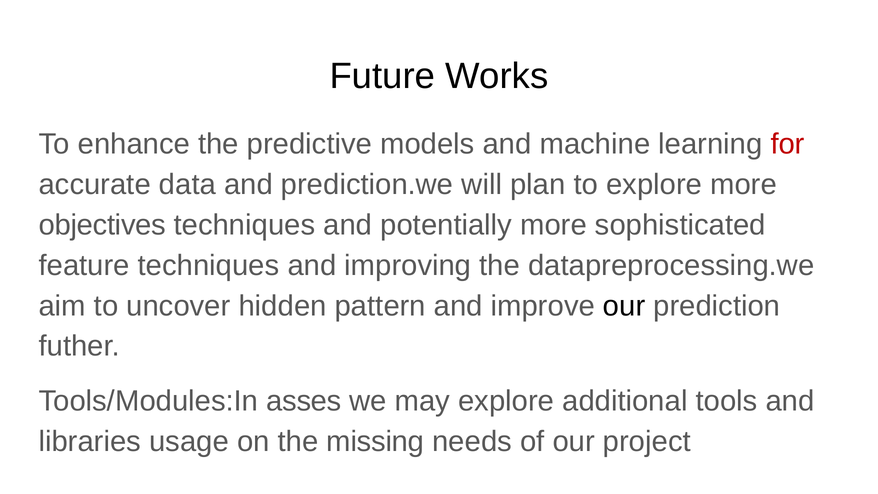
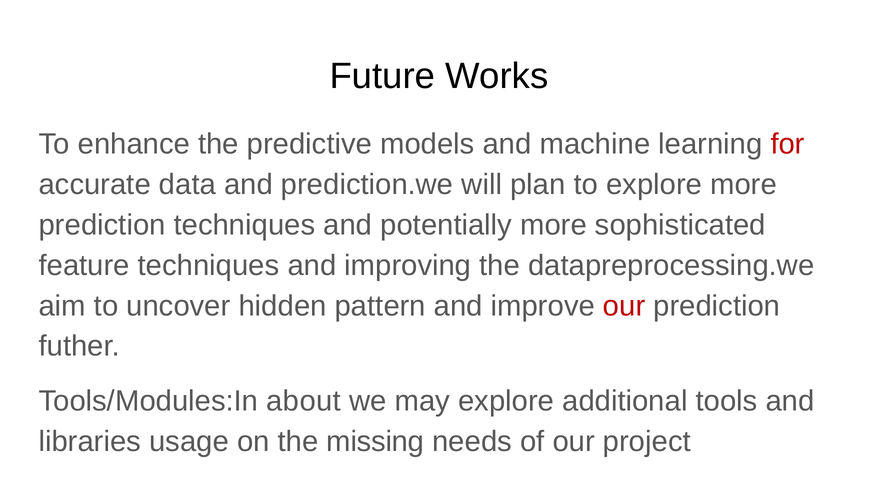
objectives at (102, 225): objectives -> prediction
our at (624, 306) colour: black -> red
asses: asses -> about
